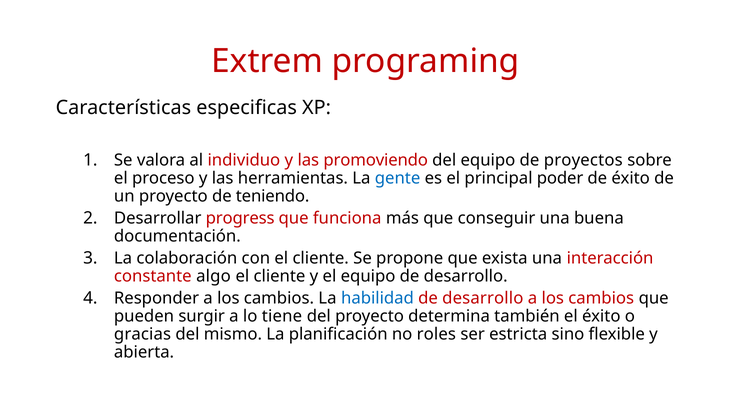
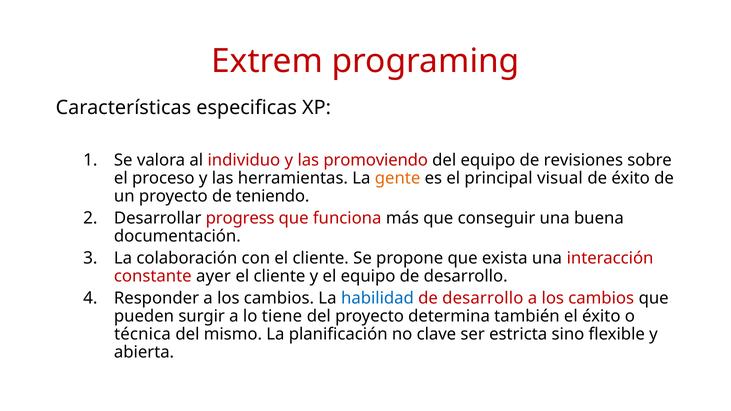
proyectos: proyectos -> revisiones
gente colour: blue -> orange
poder: poder -> visual
algo: algo -> ayer
gracias: gracias -> técnica
roles: roles -> clave
